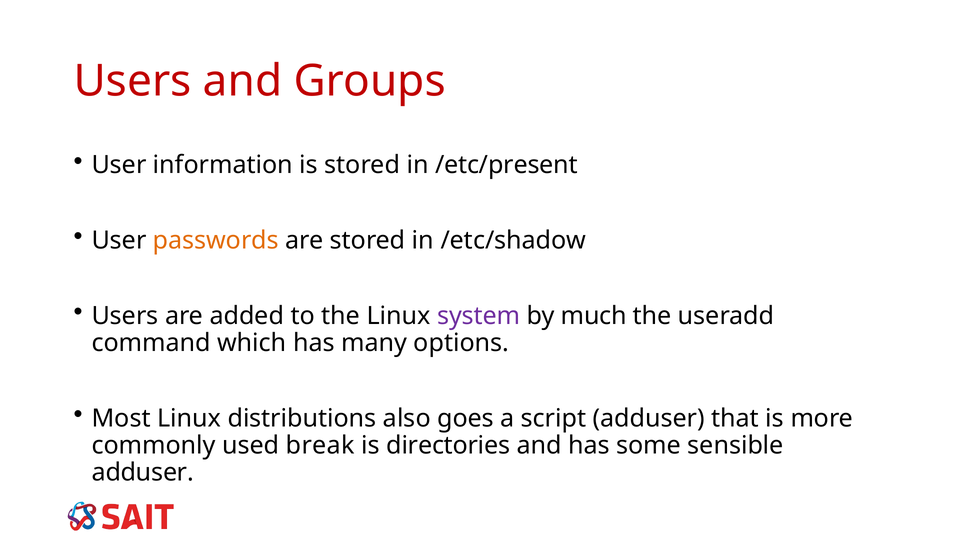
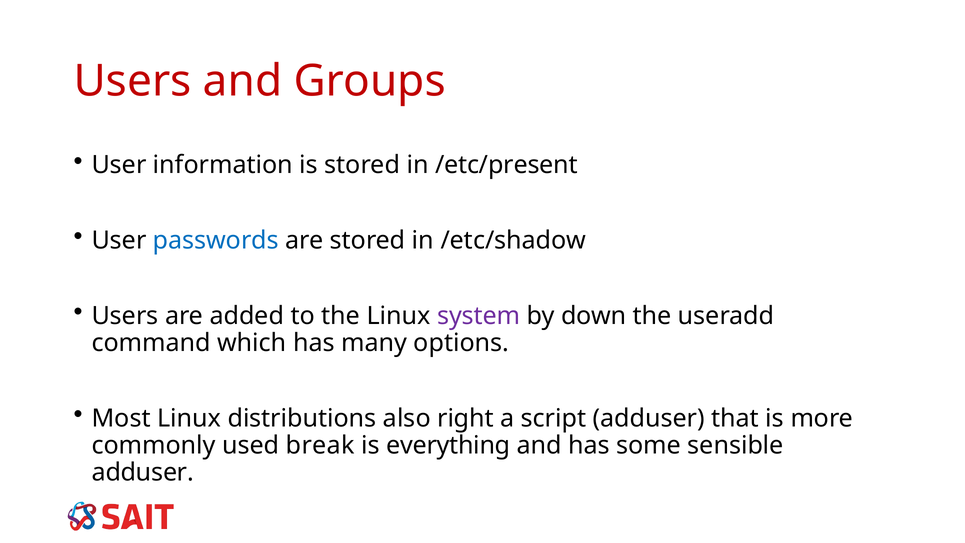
passwords colour: orange -> blue
much: much -> down
goes: goes -> right
directories: directories -> everything
